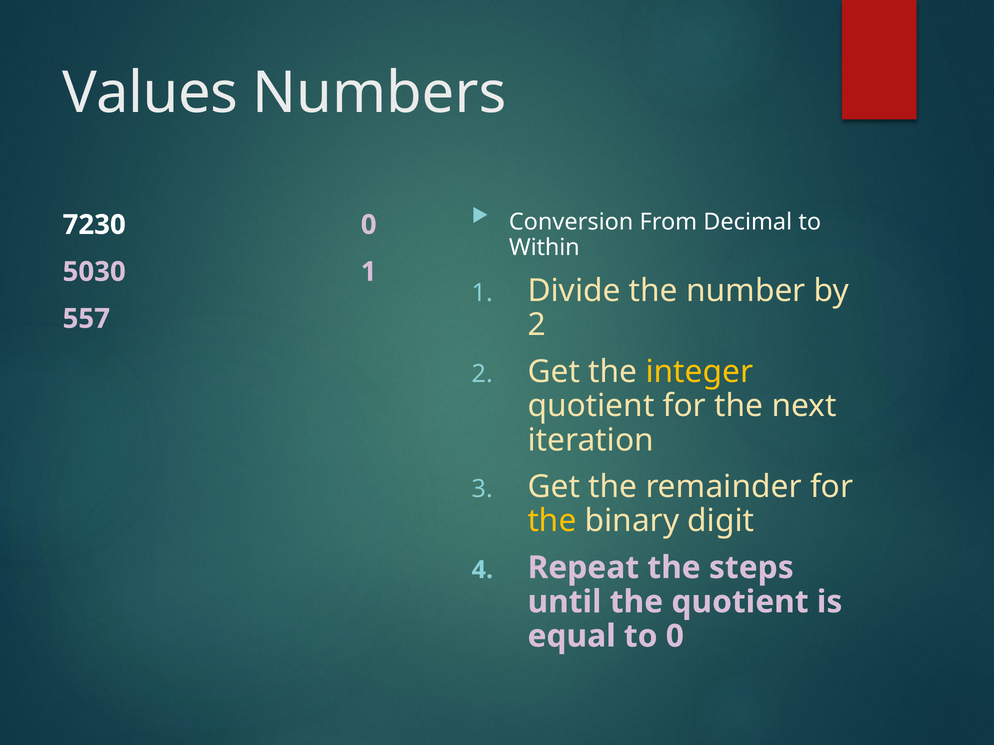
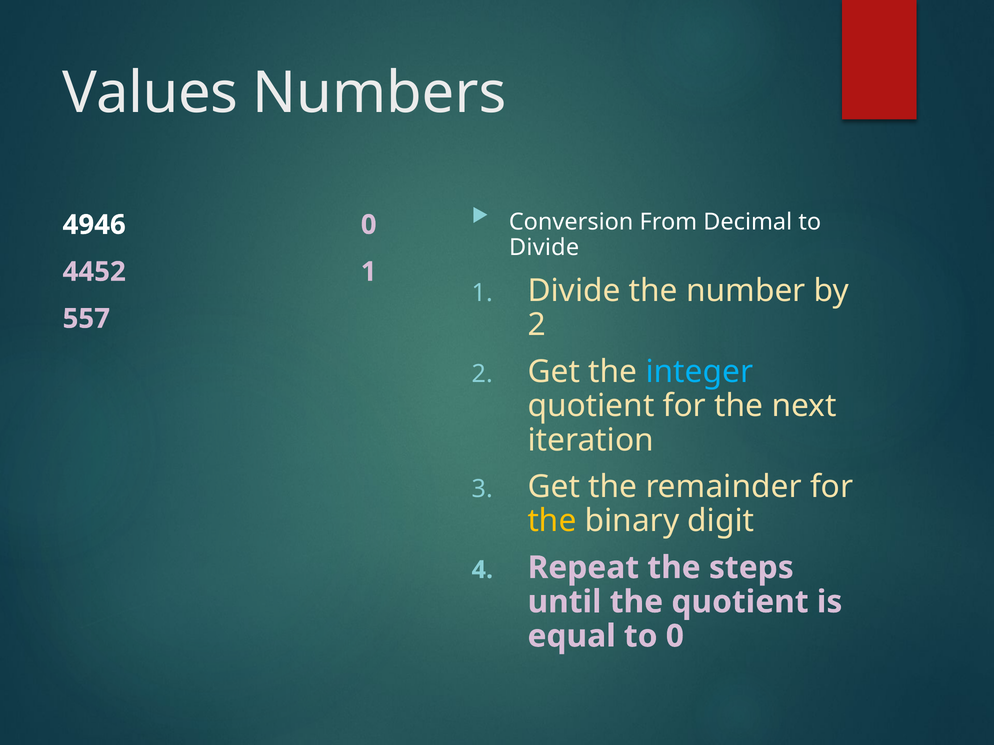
7230: 7230 -> 4946
Within at (544, 248): Within -> Divide
5030: 5030 -> 4452
integer colour: yellow -> light blue
